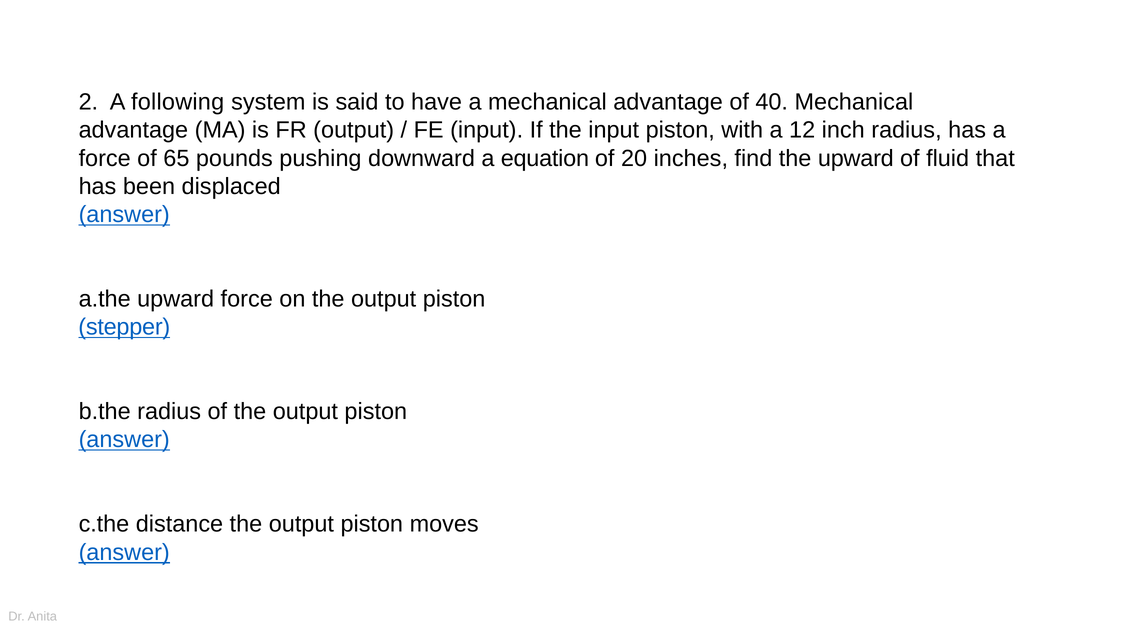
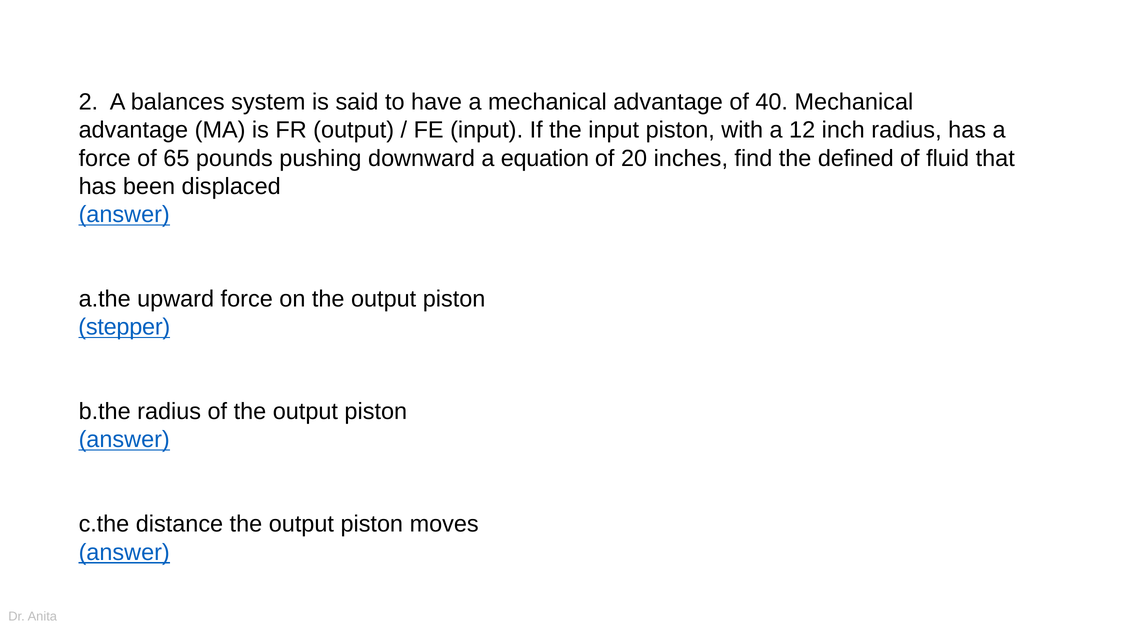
following: following -> balances
the upward: upward -> defined
